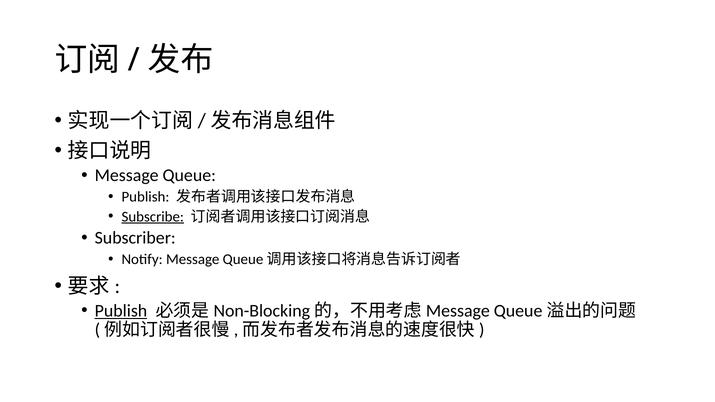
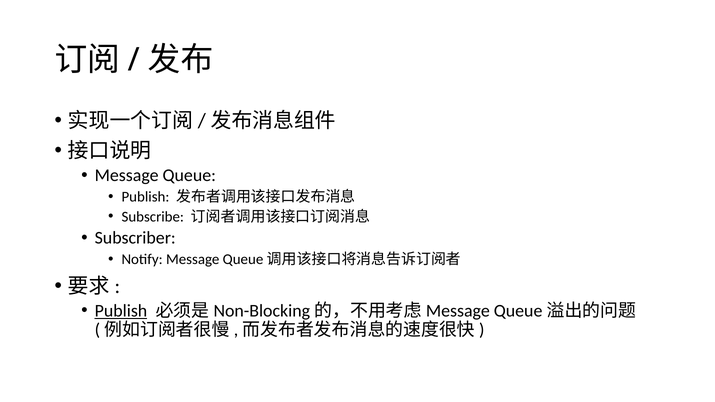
Subscribe underline: present -> none
